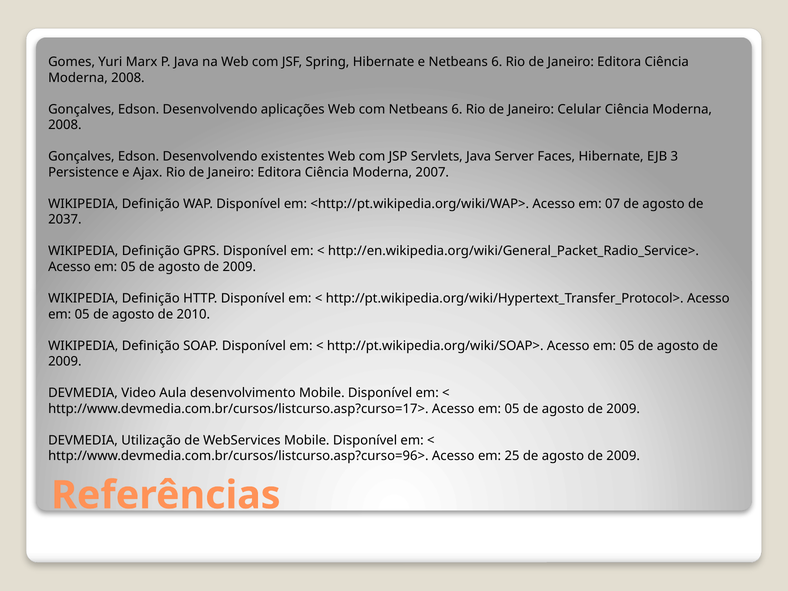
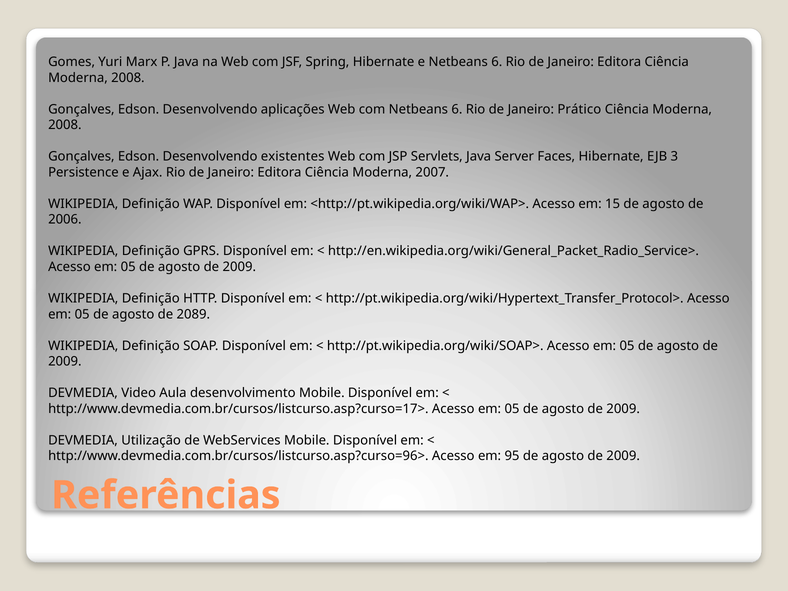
Celular: Celular -> Prático
07: 07 -> 15
2037: 2037 -> 2006
2010: 2010 -> 2089
25: 25 -> 95
